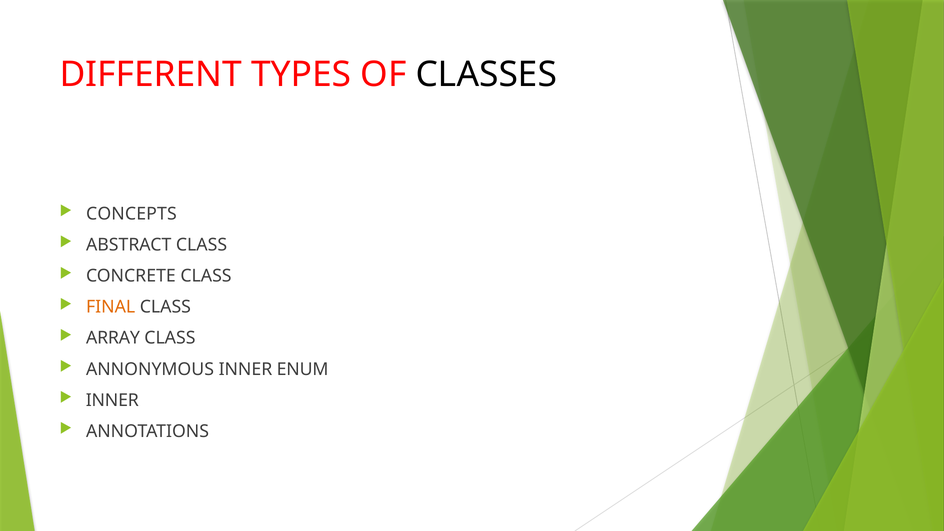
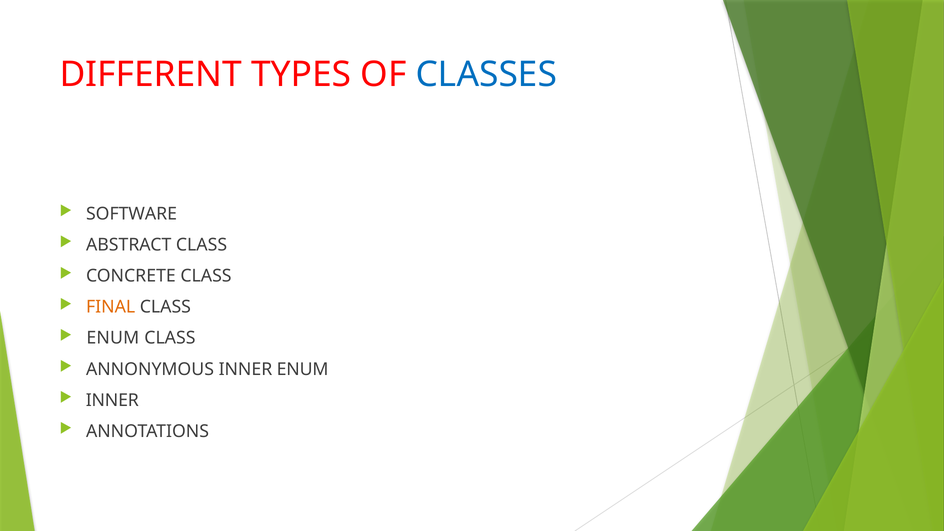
CLASSES colour: black -> blue
CONCEPTS: CONCEPTS -> SOFTWARE
ARRAY at (113, 338): ARRAY -> ENUM
